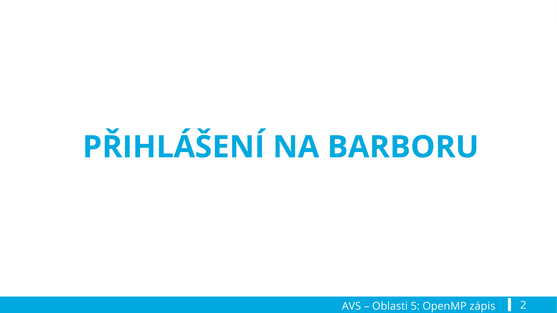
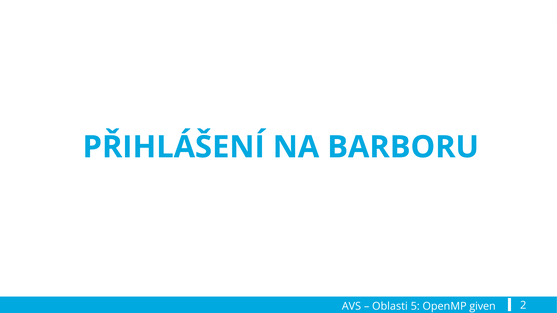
zápis: zápis -> given
